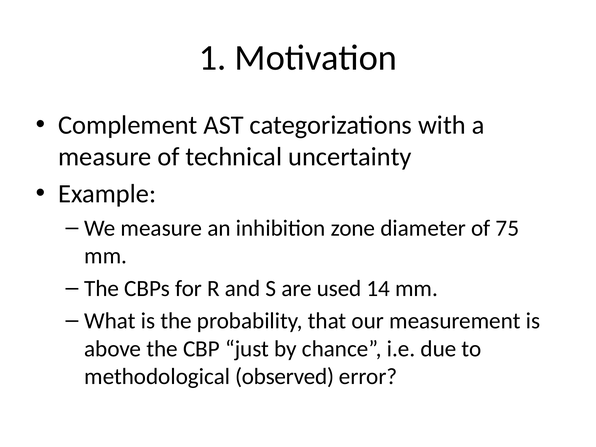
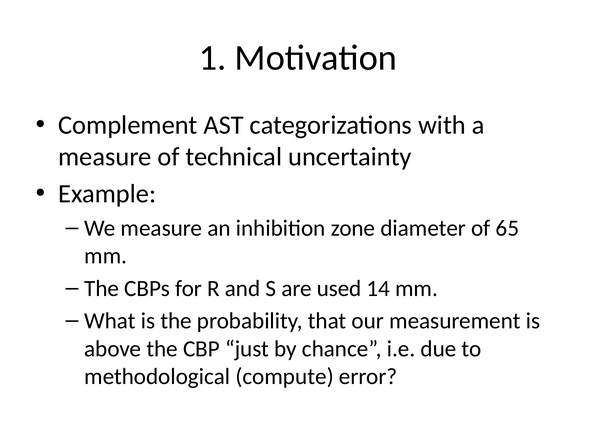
75: 75 -> 65
observed: observed -> compute
